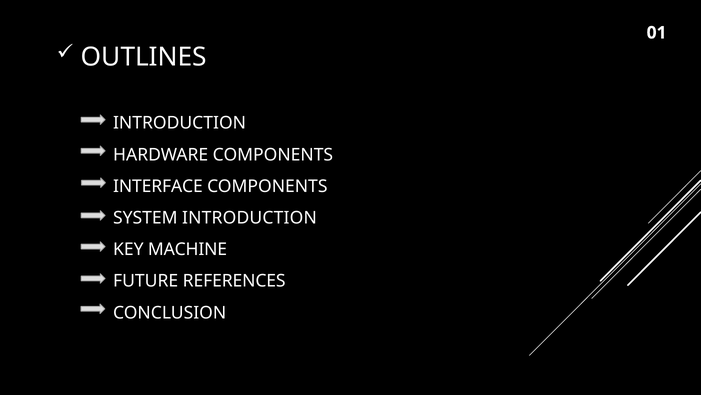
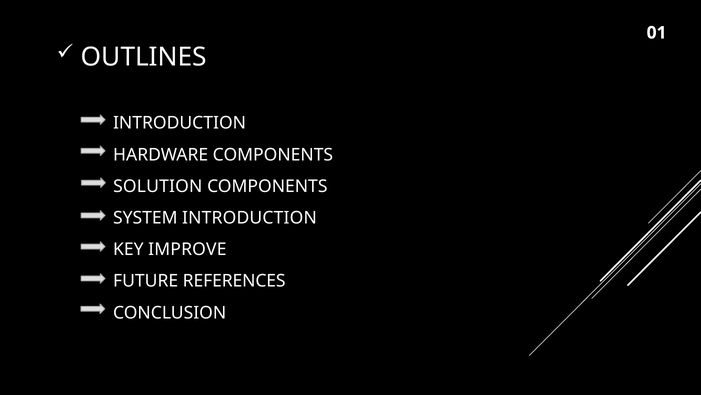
INTERFACE: INTERFACE -> SOLUTION
MACHINE: MACHINE -> IMPROVE
